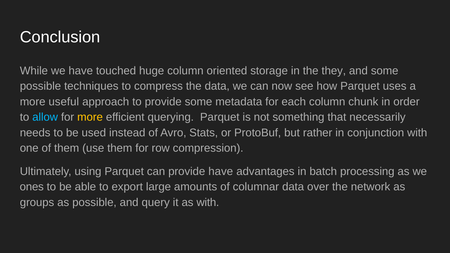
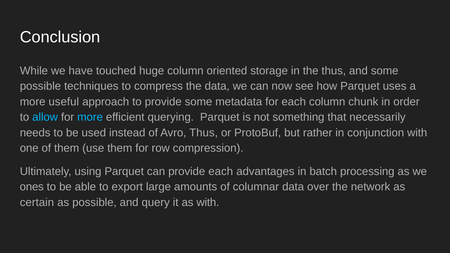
the they: they -> thus
more at (90, 117) colour: yellow -> light blue
Avro Stats: Stats -> Thus
provide have: have -> each
groups: groups -> certain
